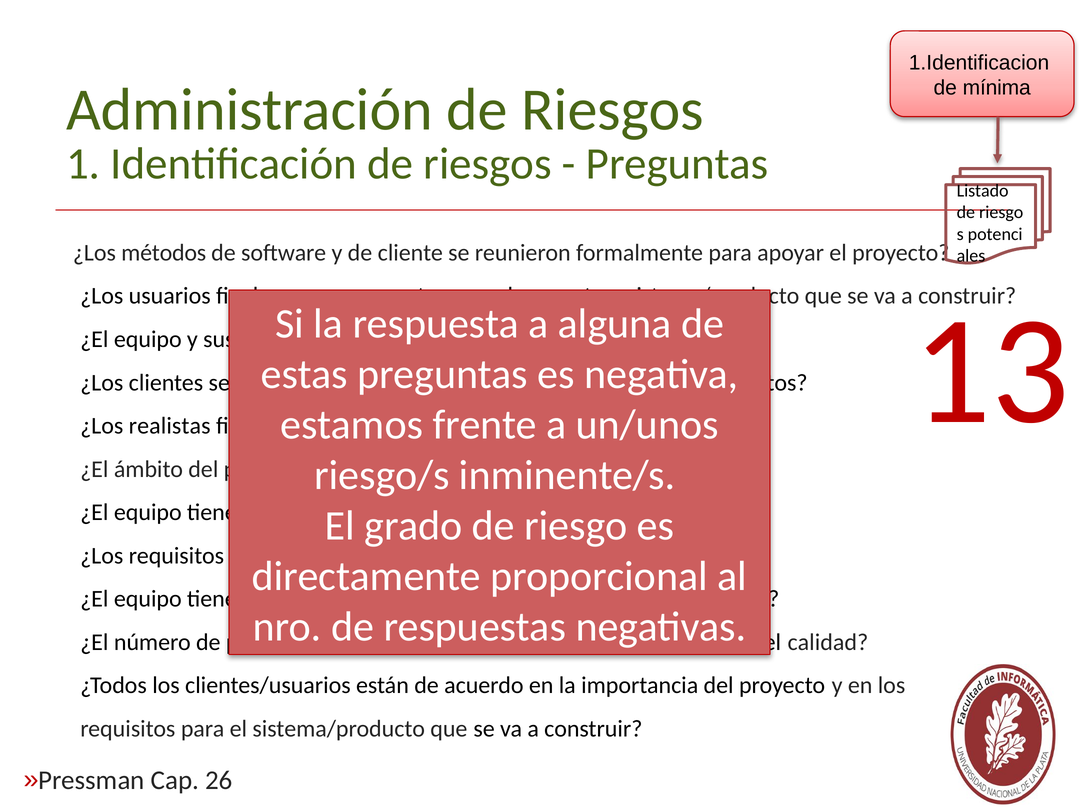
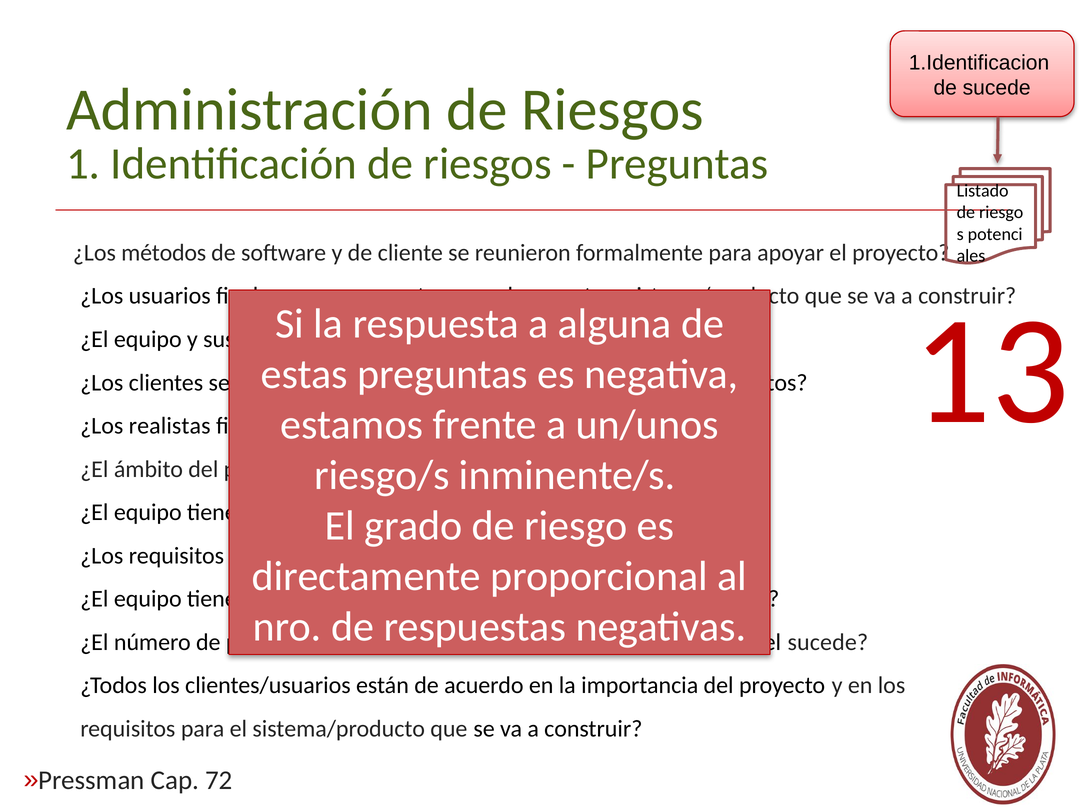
de mínima: mínima -> sucede
calidad at (828, 642): calidad -> sucede
26: 26 -> 72
